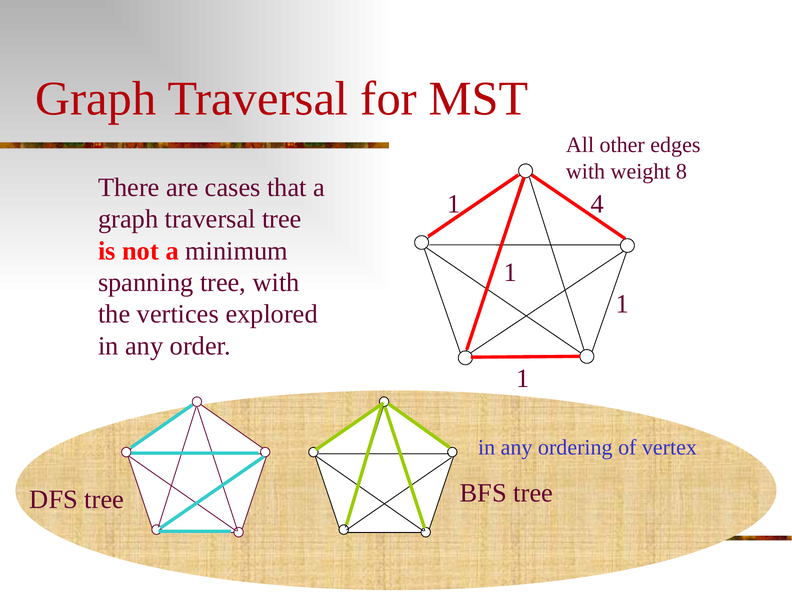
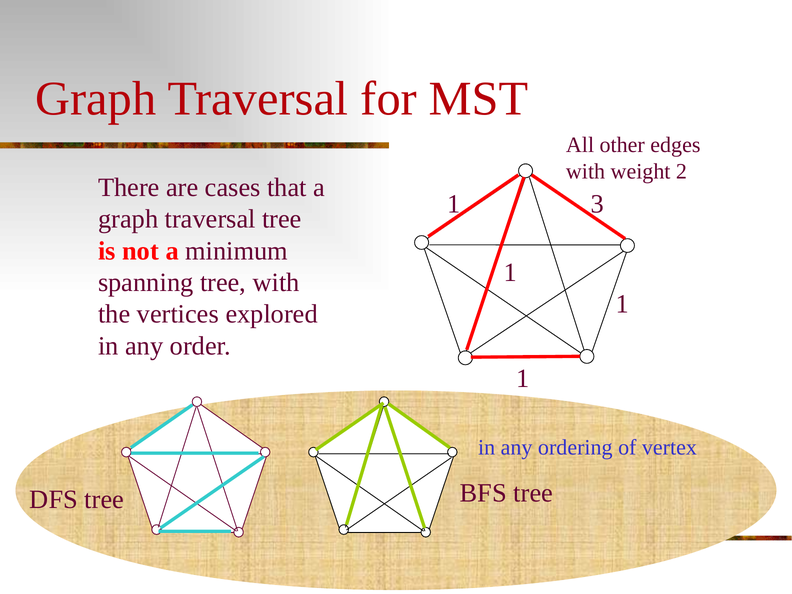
8: 8 -> 2
4: 4 -> 3
